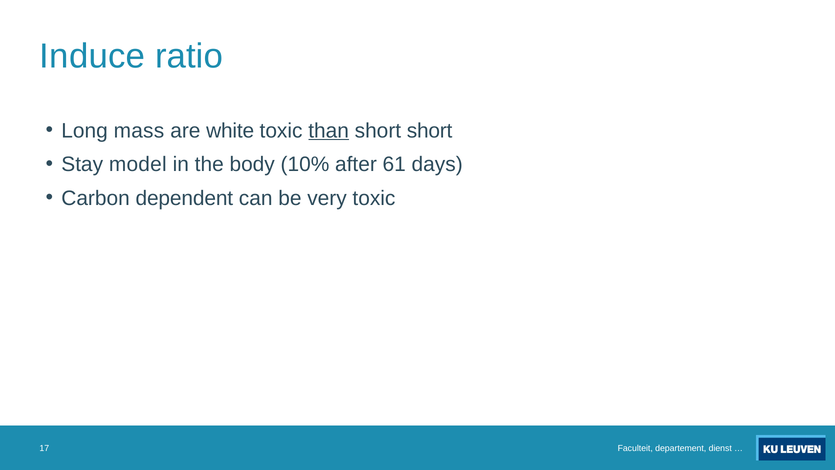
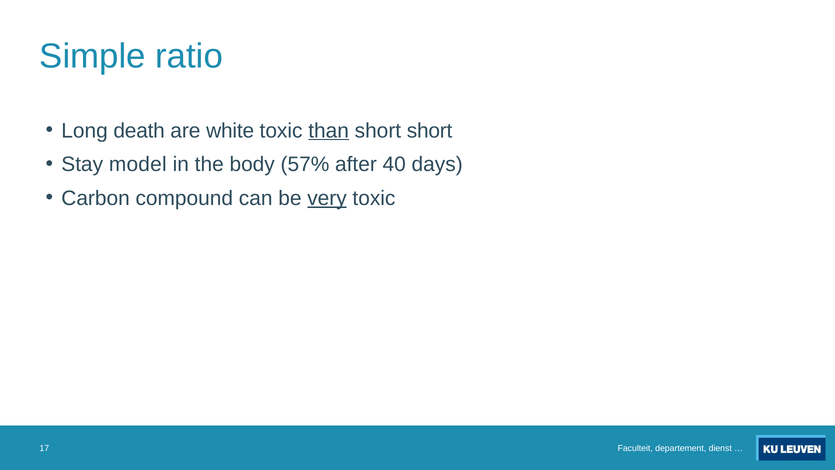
Induce: Induce -> Simple
mass: mass -> death
10%: 10% -> 57%
61: 61 -> 40
dependent: dependent -> compound
very underline: none -> present
